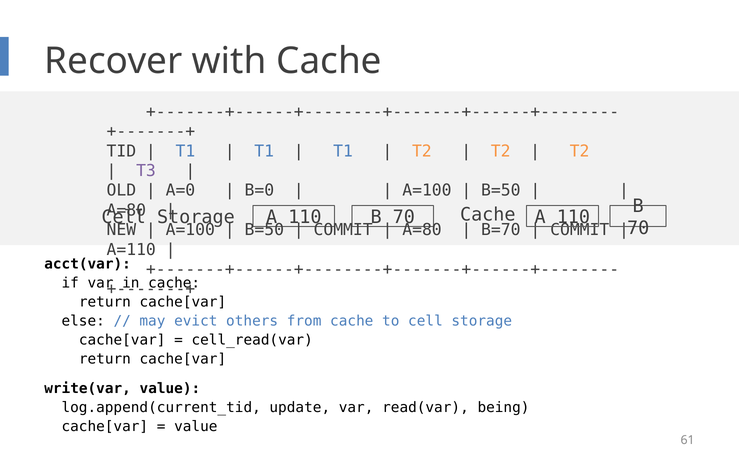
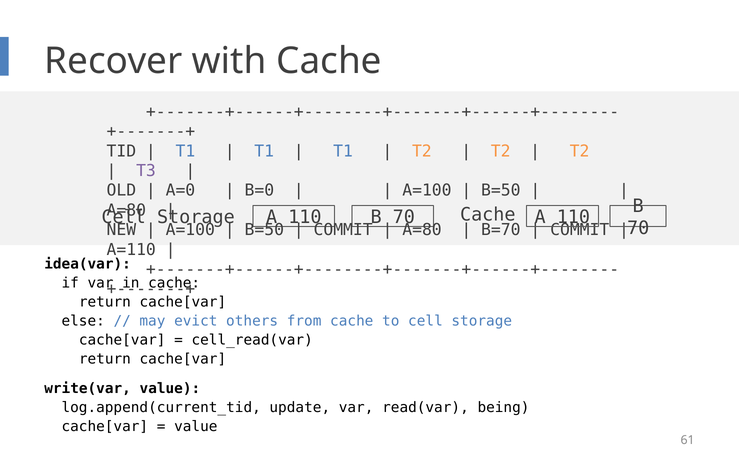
acct(var: acct(var -> idea(var
